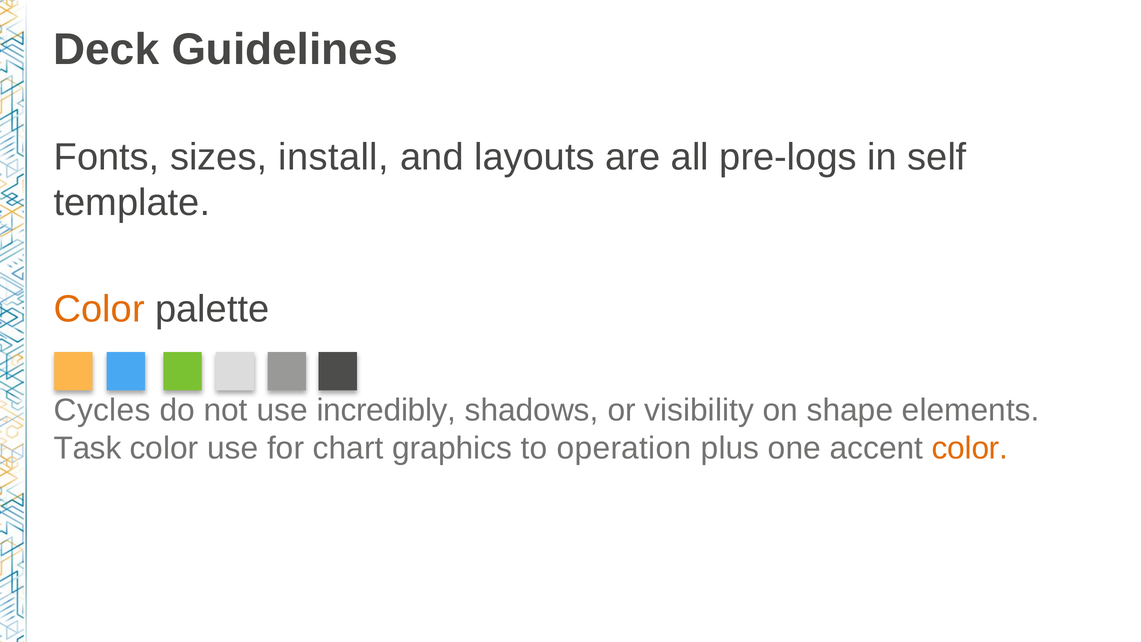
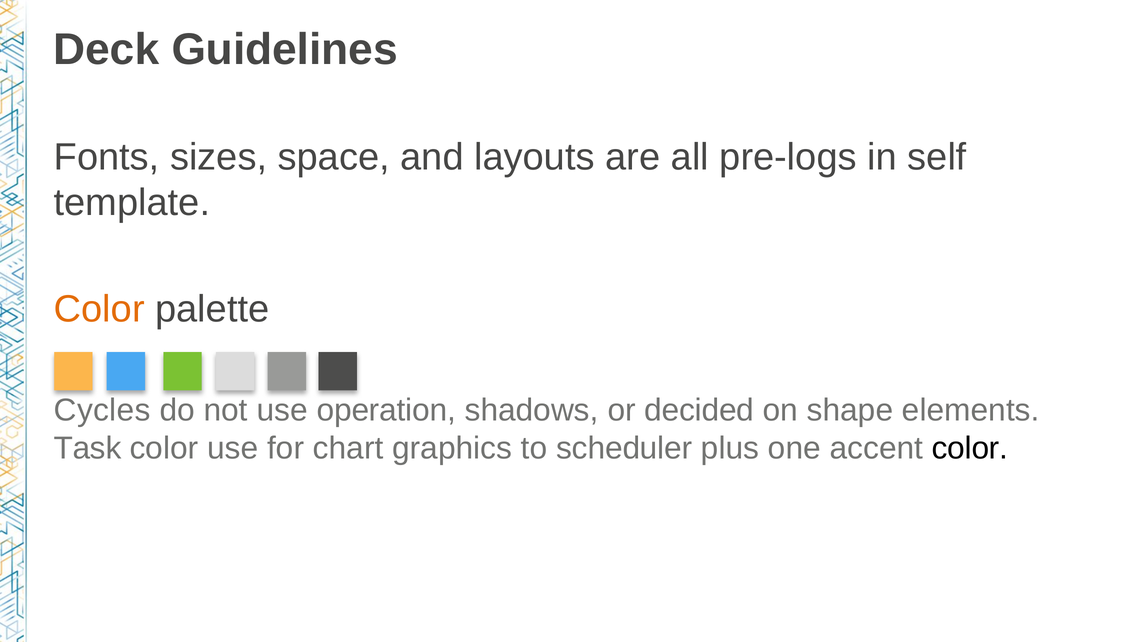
install: install -> space
incredibly: incredibly -> operation
visibility: visibility -> decided
operation: operation -> scheduler
color at (970, 448) colour: orange -> black
